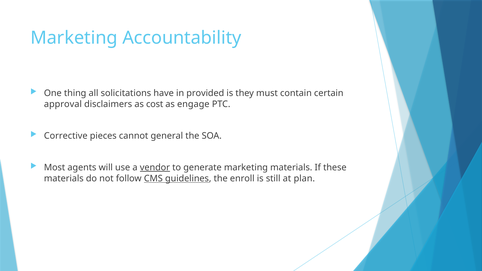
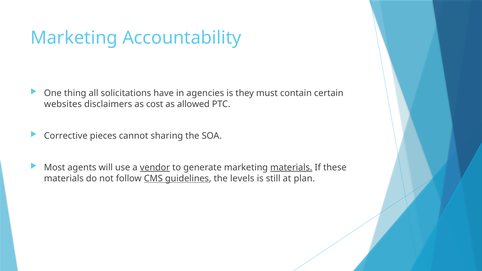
provided: provided -> agencies
approval: approval -> websites
engage: engage -> allowed
general: general -> sharing
materials at (291, 168) underline: none -> present
enroll: enroll -> levels
